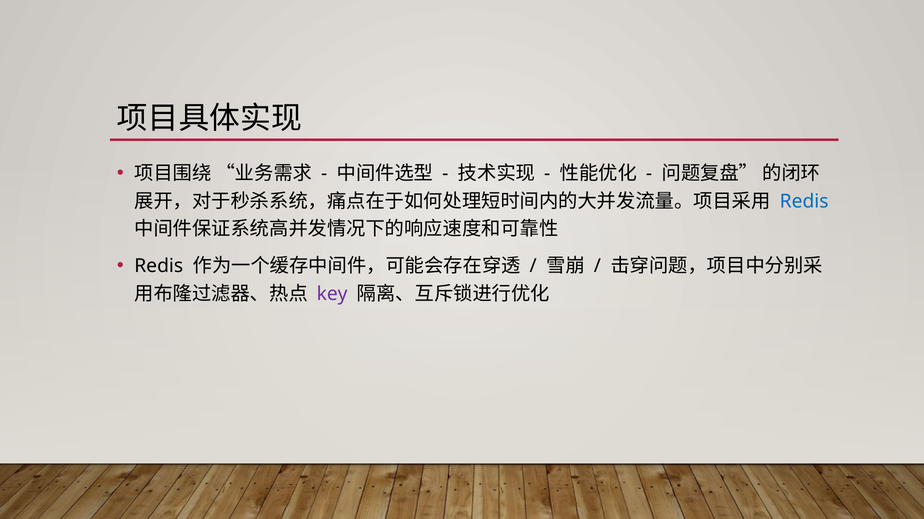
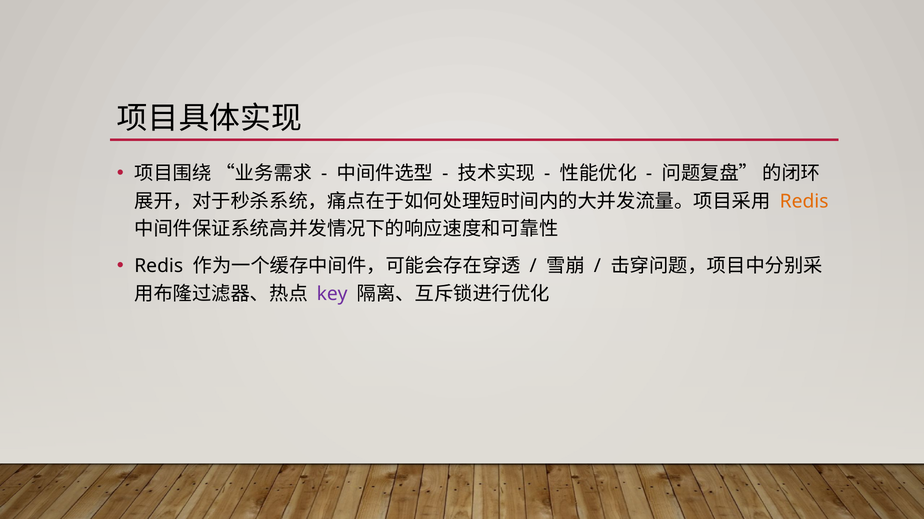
Redis at (804, 201) colour: blue -> orange
